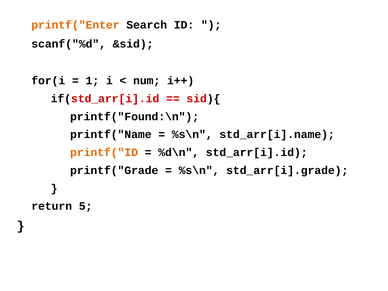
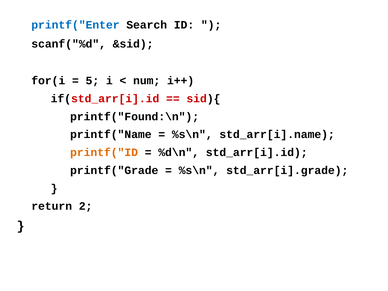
printf("Enter colour: orange -> blue
1: 1 -> 5
5: 5 -> 2
